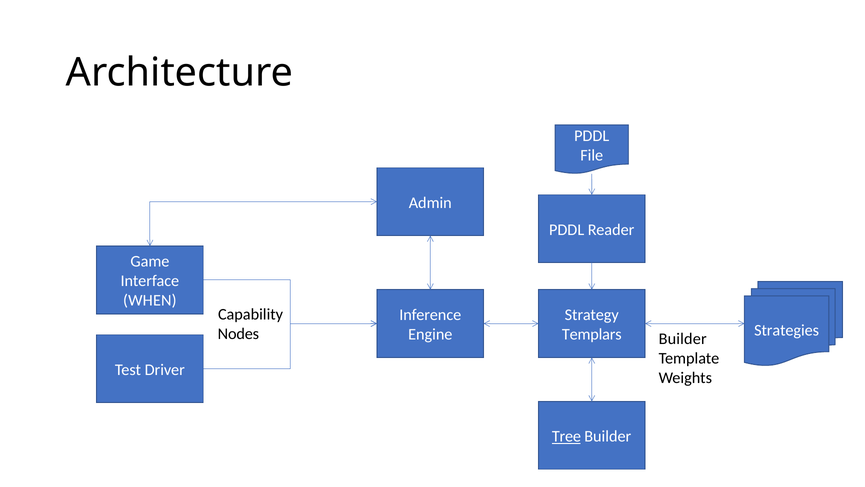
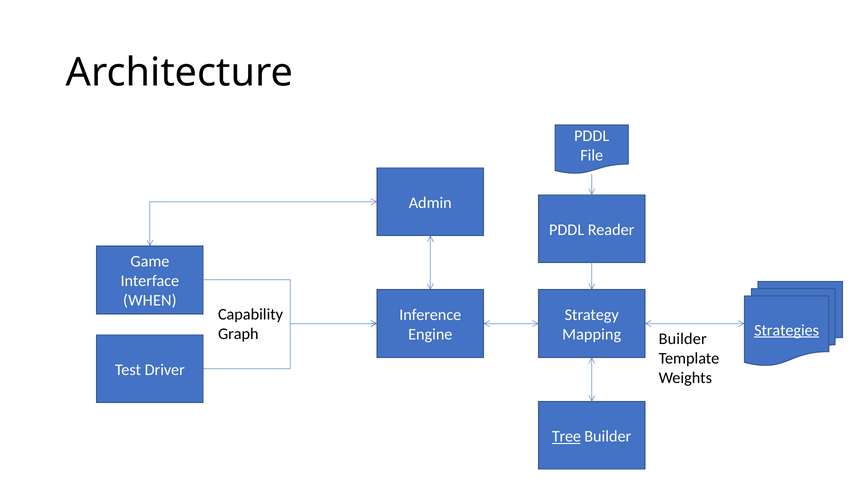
Strategies underline: none -> present
Nodes: Nodes -> Graph
Templars: Templars -> Mapping
